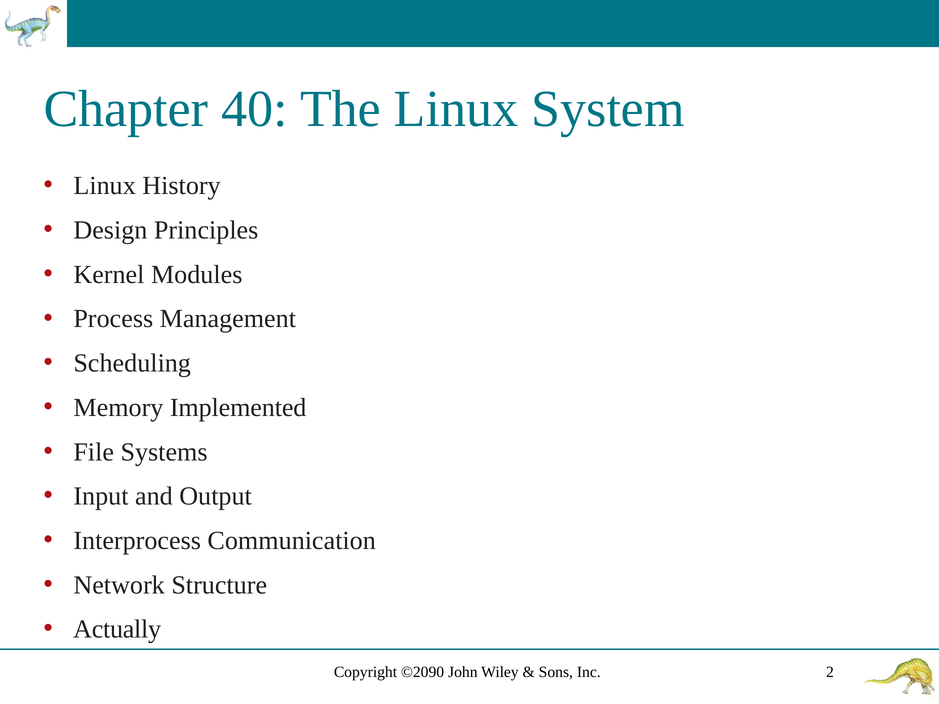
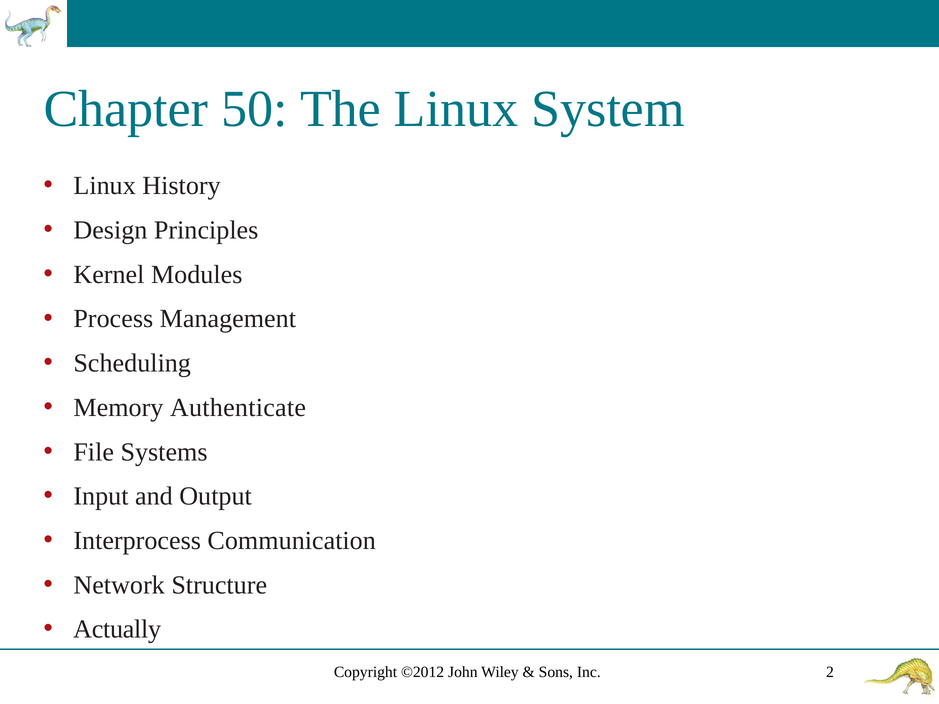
40: 40 -> 50
Implemented: Implemented -> Authenticate
©2090: ©2090 -> ©2012
